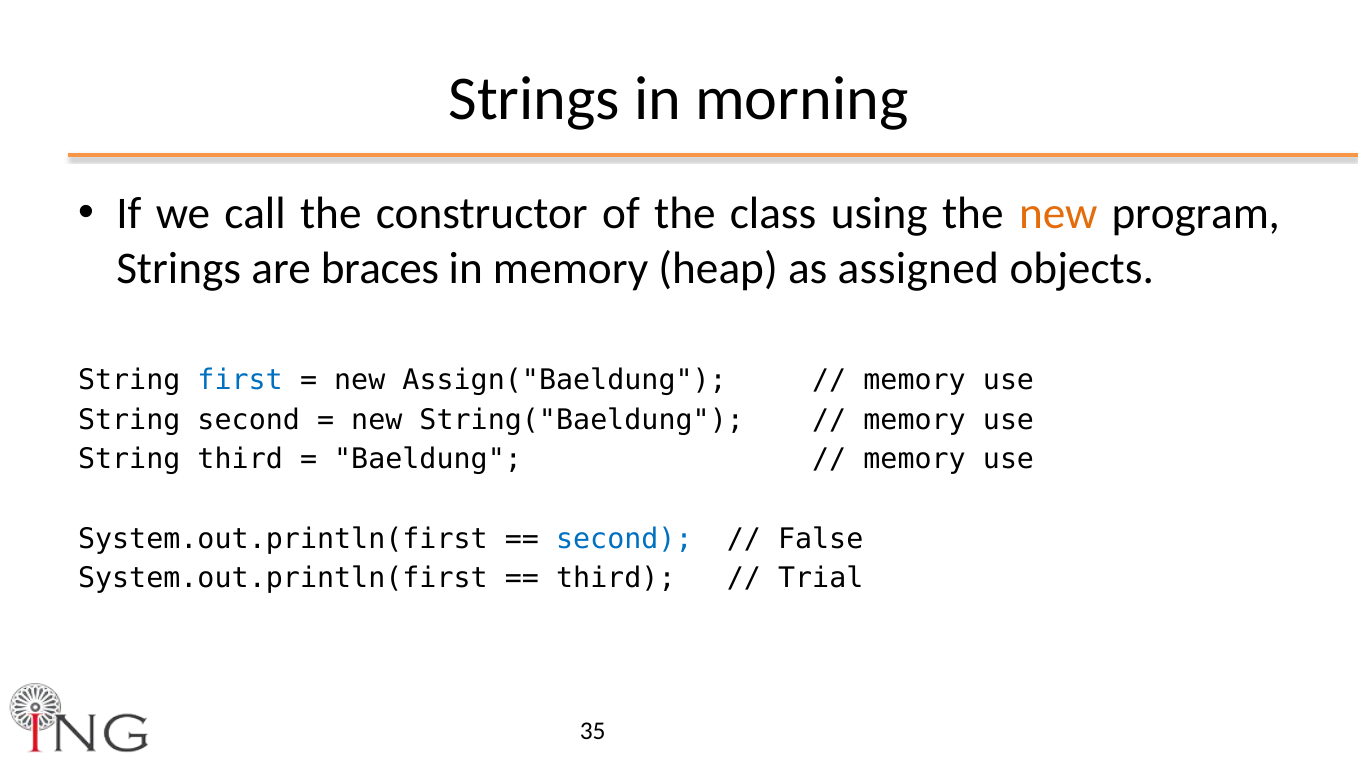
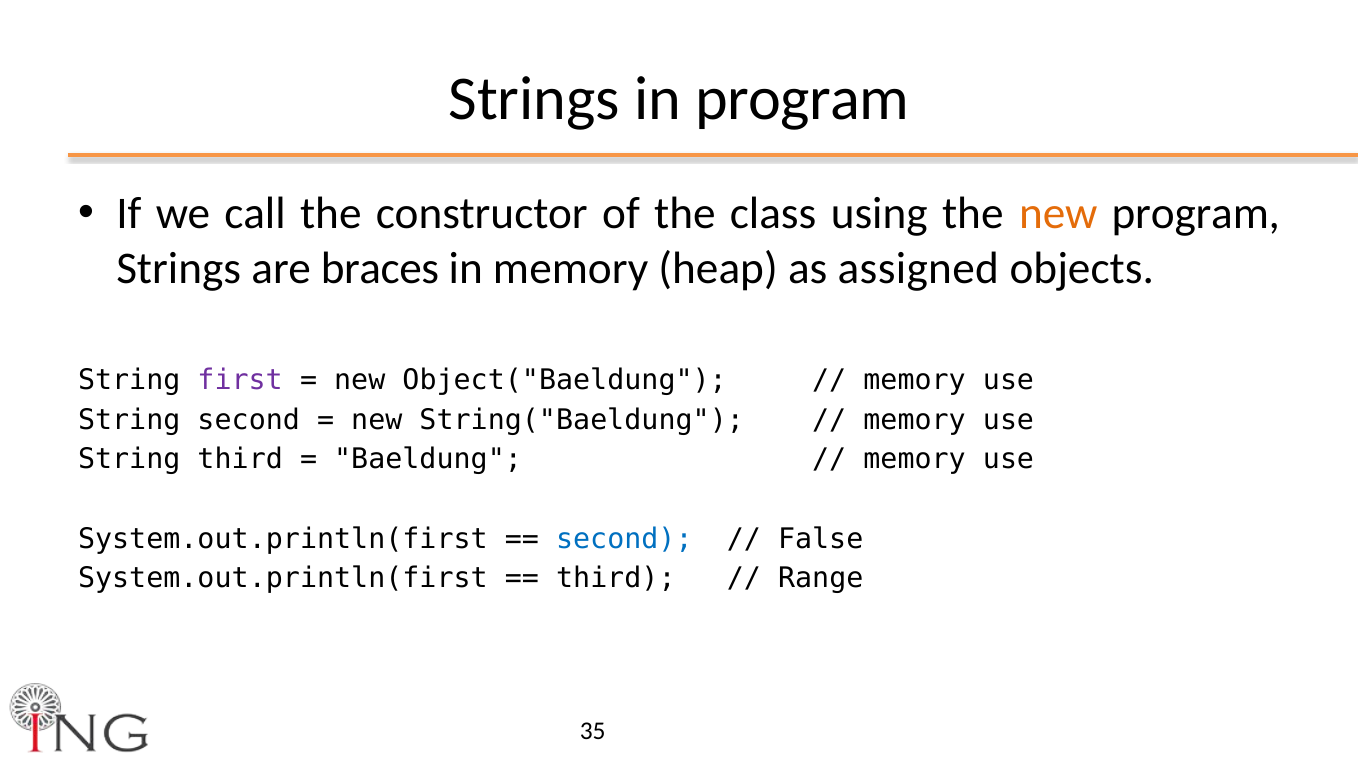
in morning: morning -> program
first colour: blue -> purple
Assign("Baeldung: Assign("Baeldung -> Object("Baeldung
Trial: Trial -> Range
